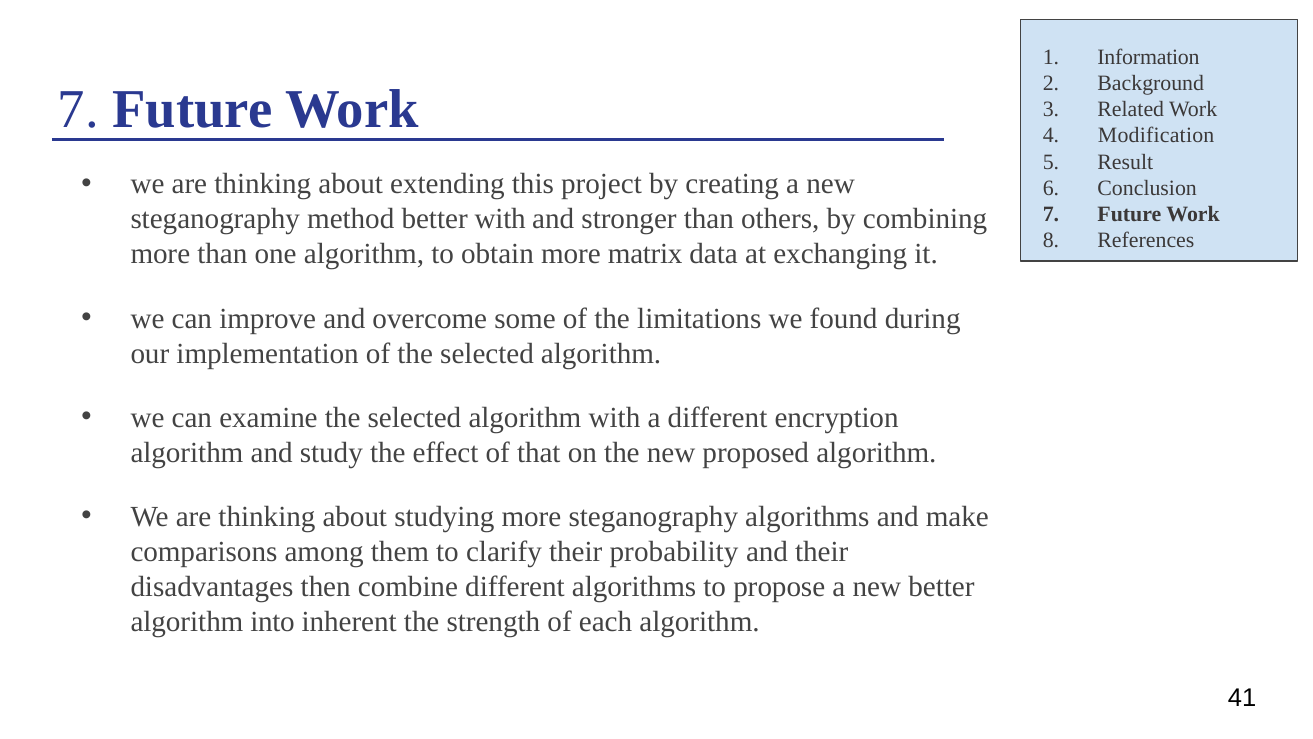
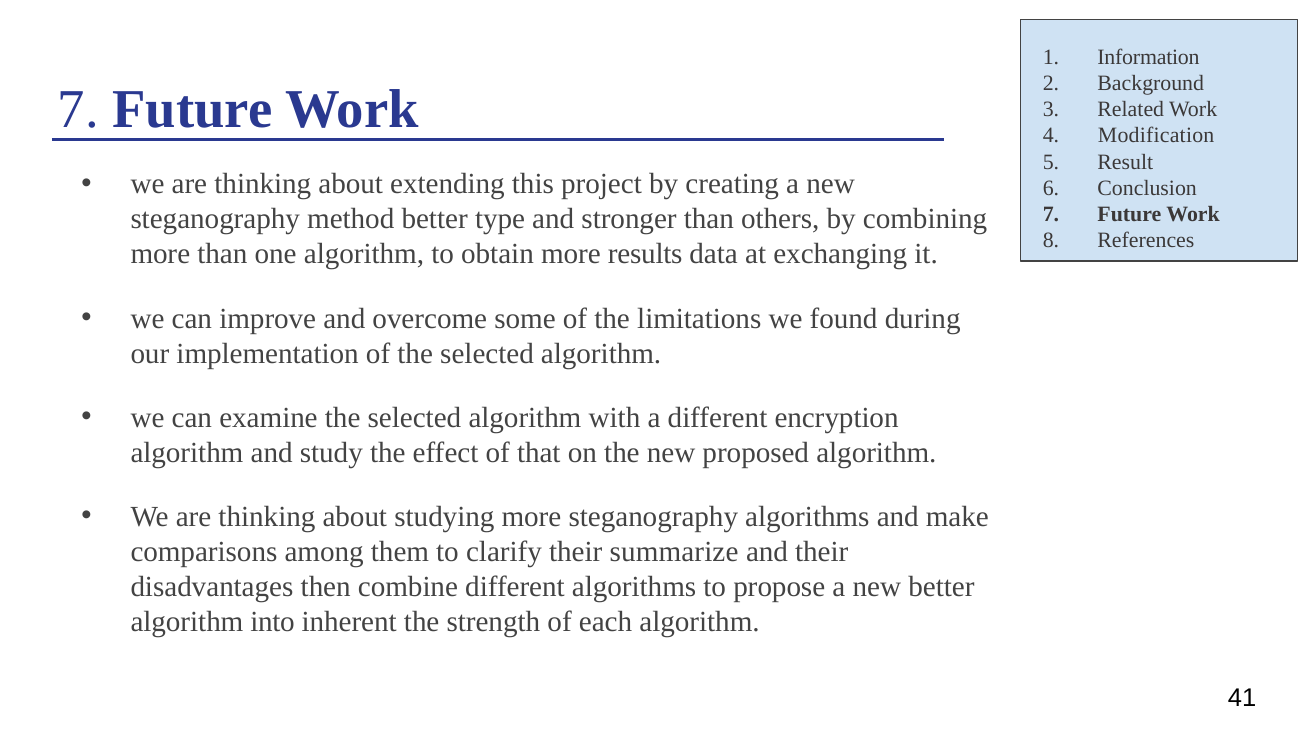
better with: with -> type
matrix: matrix -> results
probability: probability -> summarize
